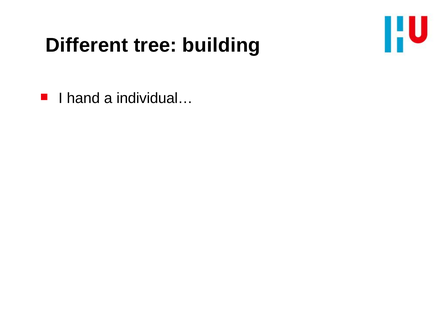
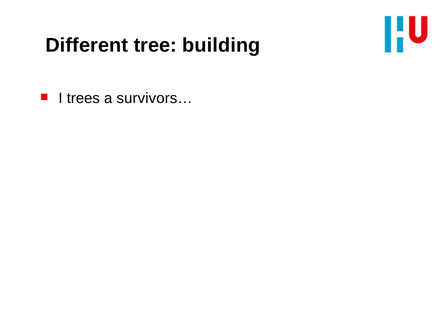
hand: hand -> trees
individual…: individual… -> survivors…
